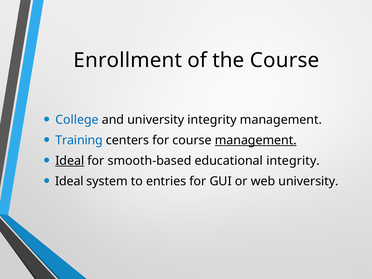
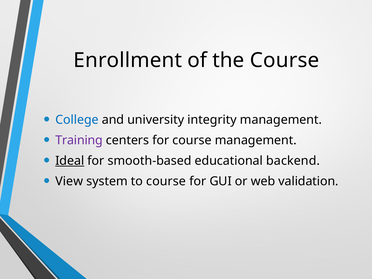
Training colour: blue -> purple
management at (256, 140) underline: present -> none
educational integrity: integrity -> backend
Ideal at (69, 181): Ideal -> View
to entries: entries -> course
web university: university -> validation
